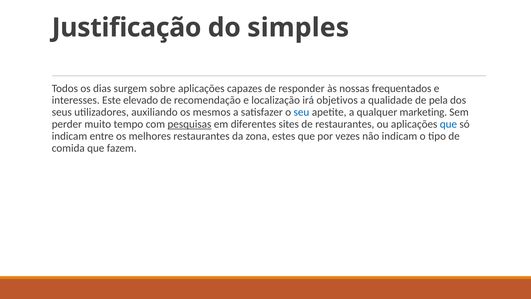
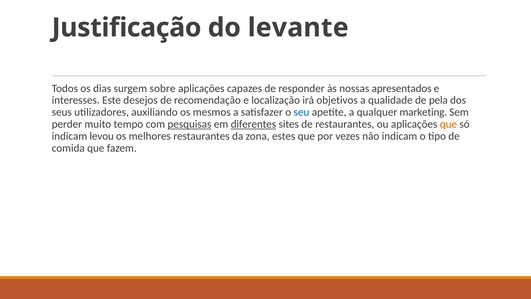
simples: simples -> levante
frequentados: frequentados -> apresentados
elevado: elevado -> desejos
diferentes underline: none -> present
que at (448, 124) colour: blue -> orange
entre: entre -> levou
